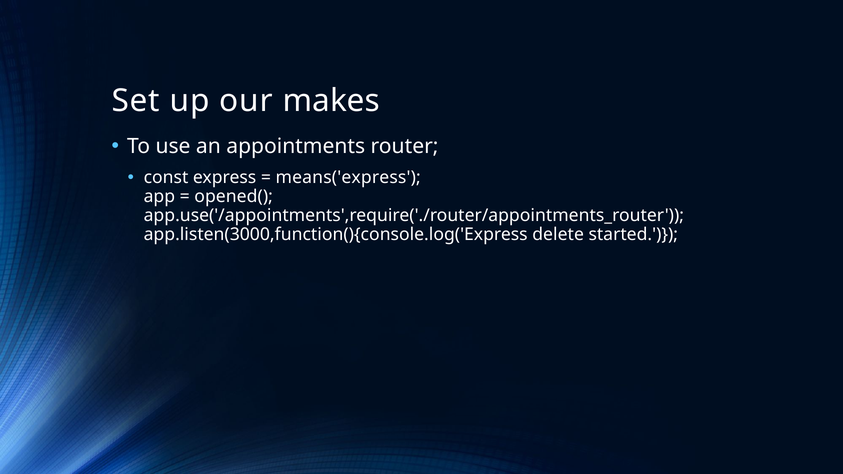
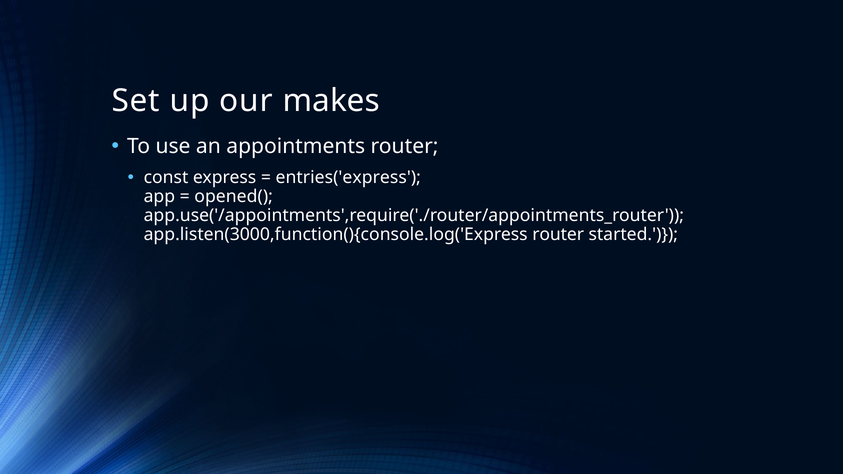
means('express: means('express -> entries('express
app.listen(3000,function(){console.log('Express delete: delete -> router
